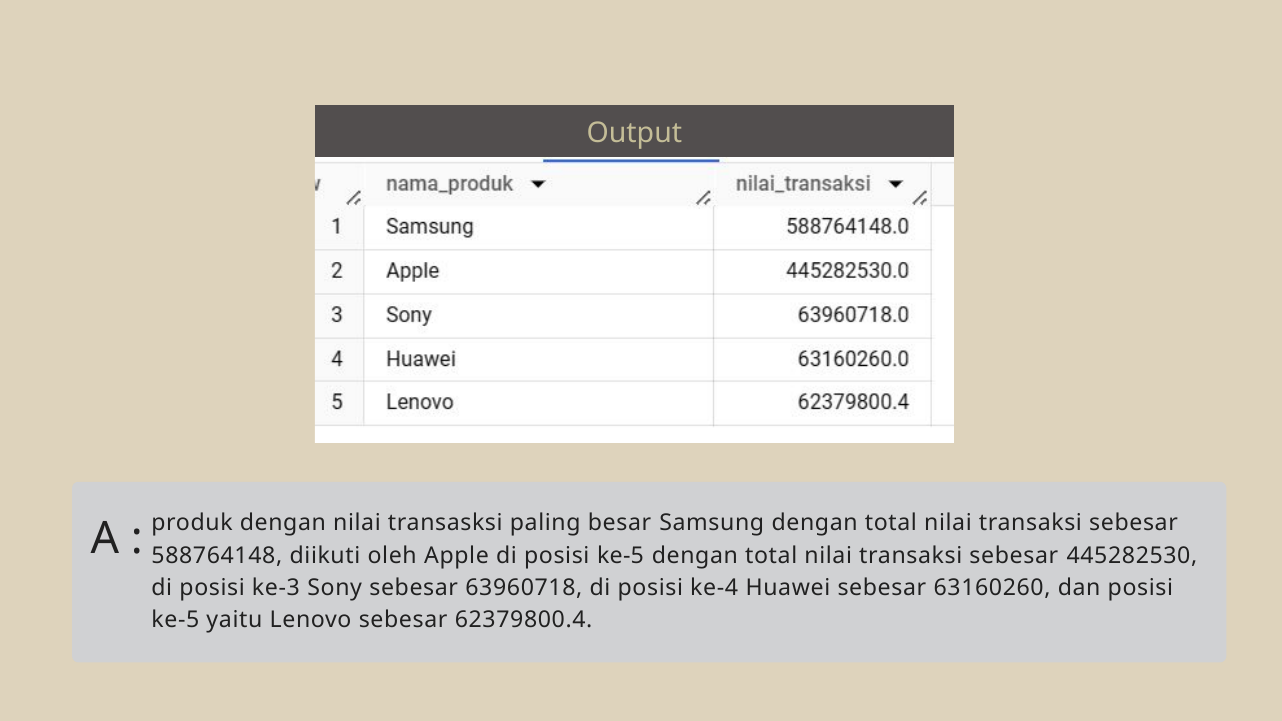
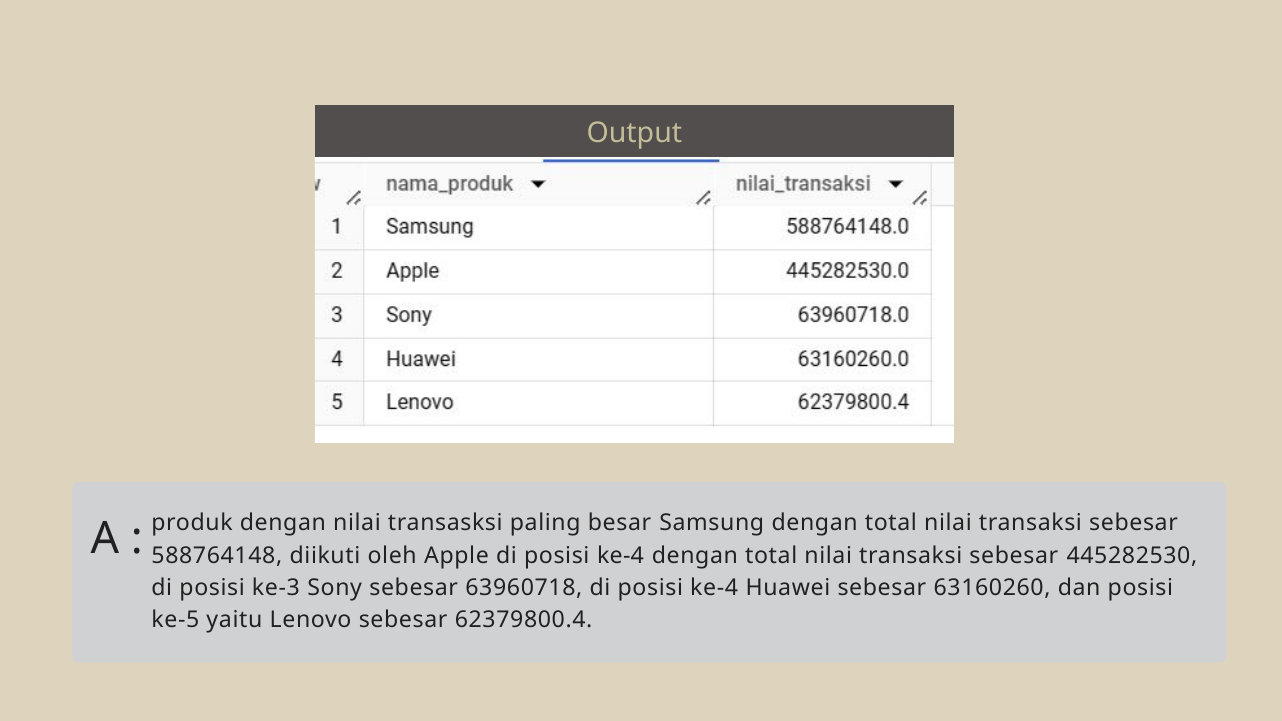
Apple di posisi ke-5: ke-5 -> ke-4
